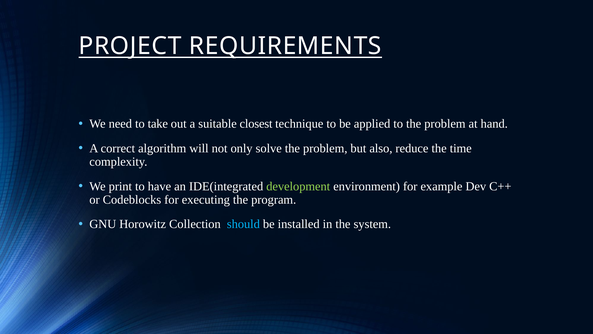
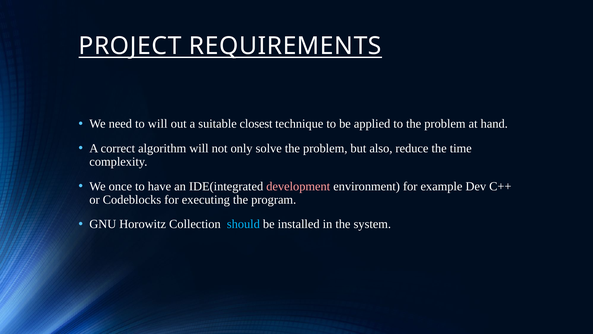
to take: take -> will
print: print -> once
development colour: light green -> pink
